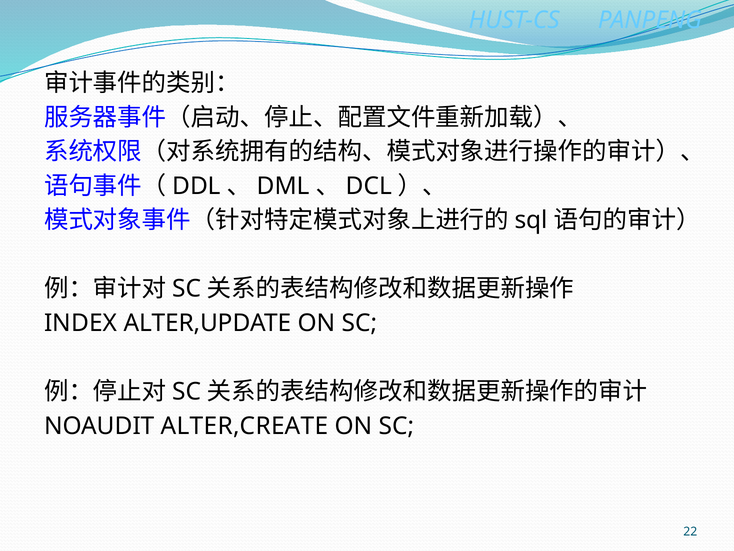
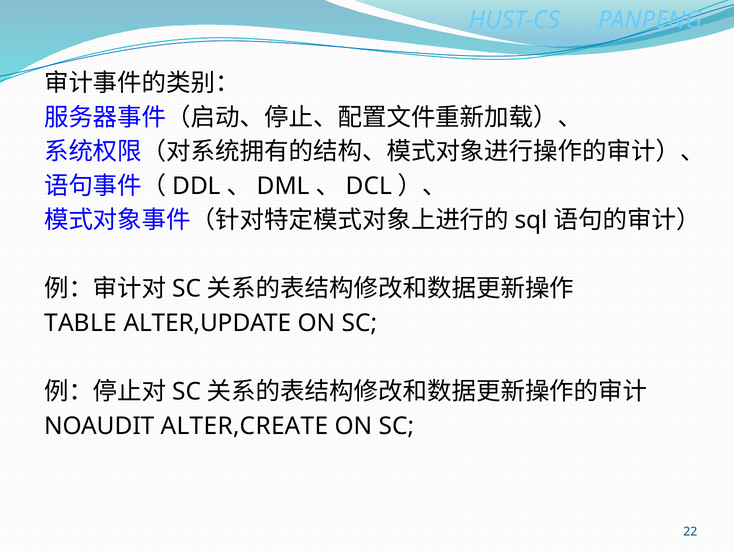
INDEX: INDEX -> TABLE
